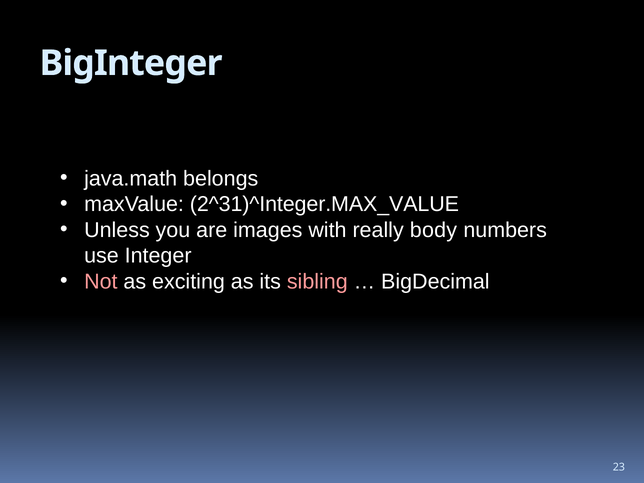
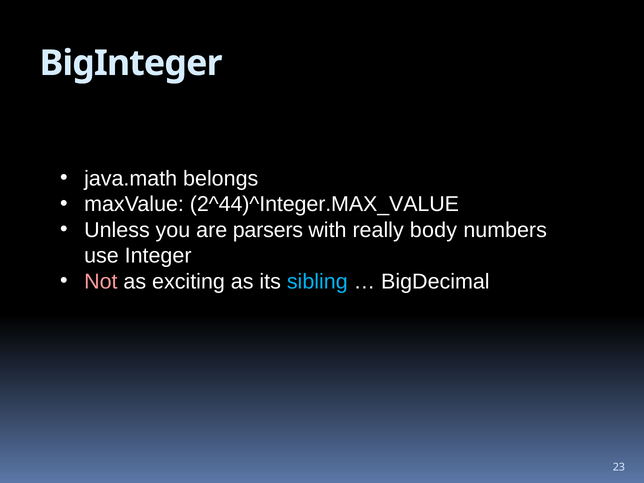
2^31)^Integer.MAX_VALUE: 2^31)^Integer.MAX_VALUE -> 2^44)^Integer.MAX_VALUE
images: images -> parsers
sibling colour: pink -> light blue
